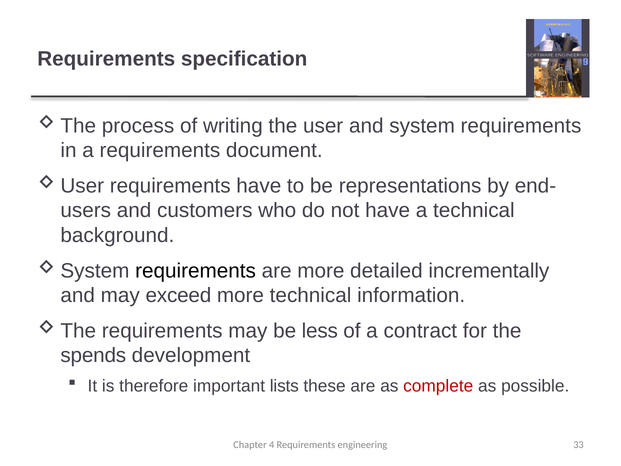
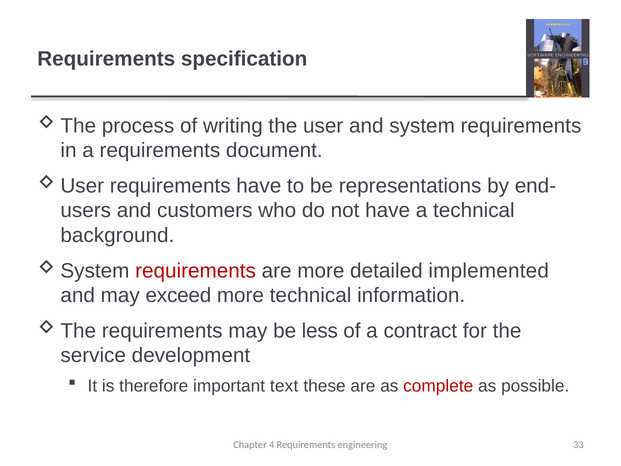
requirements at (196, 271) colour: black -> red
incrementally: incrementally -> implemented
spends: spends -> service
lists: lists -> text
